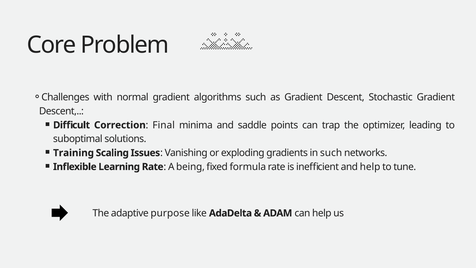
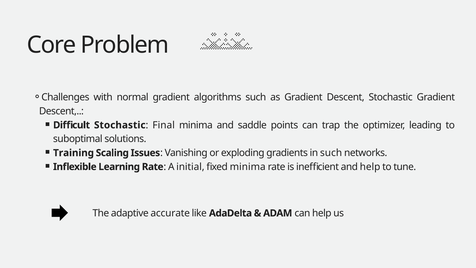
Difficult Correction: Correction -> Stochastic
being: being -> initial
fixed formula: formula -> minima
purpose: purpose -> accurate
